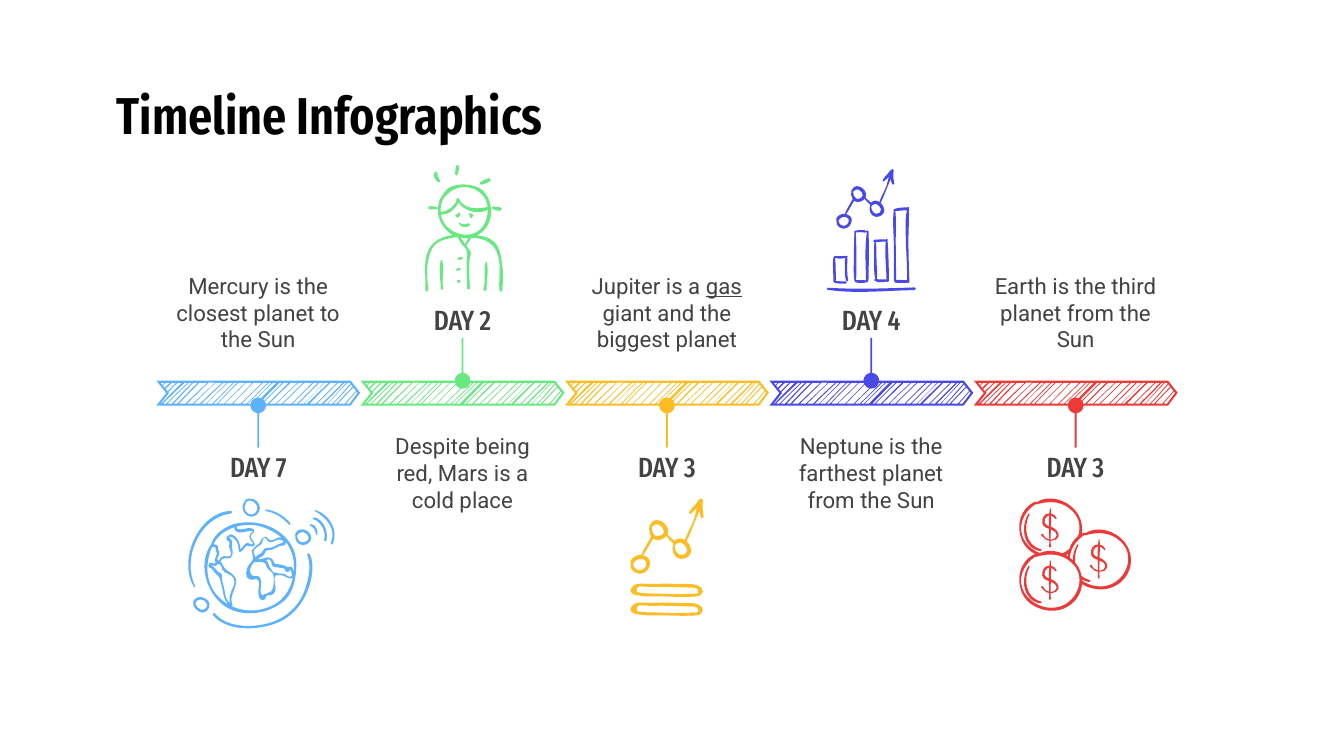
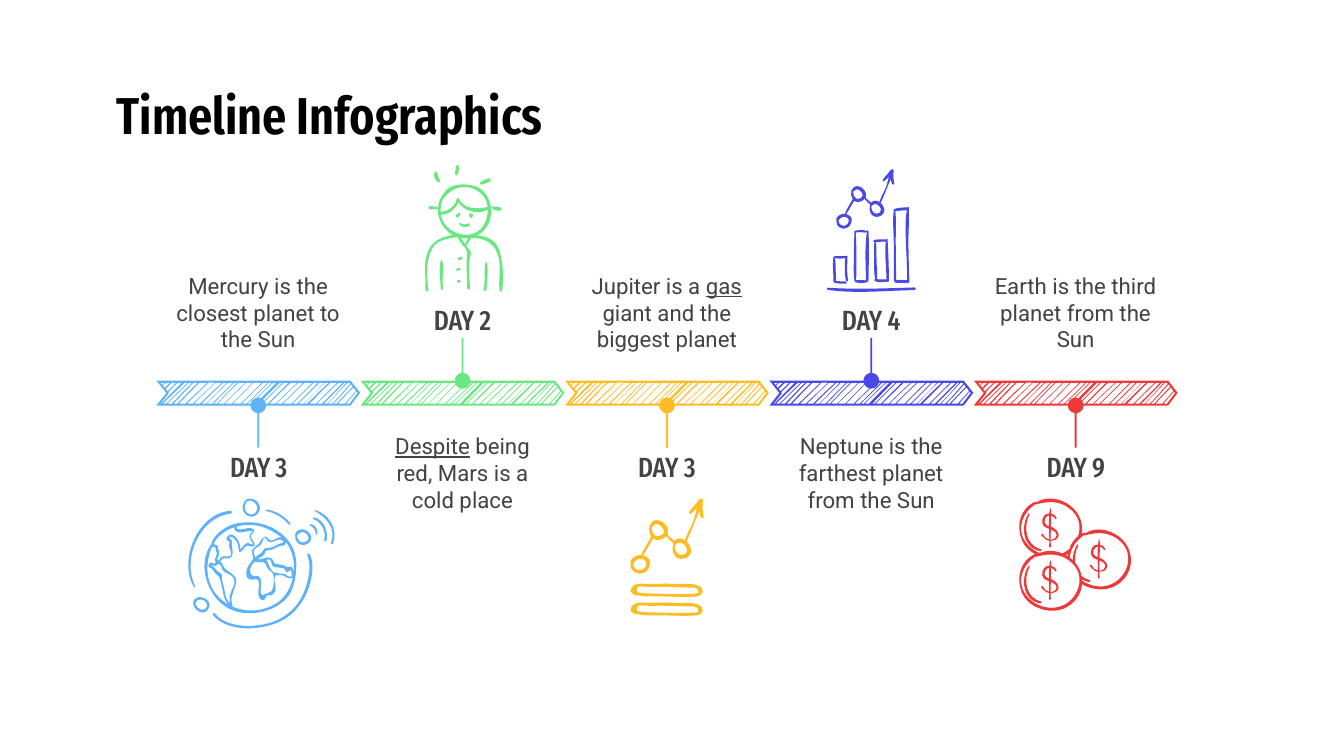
Despite underline: none -> present
7 at (281, 469): 7 -> 3
3 at (1098, 469): 3 -> 9
